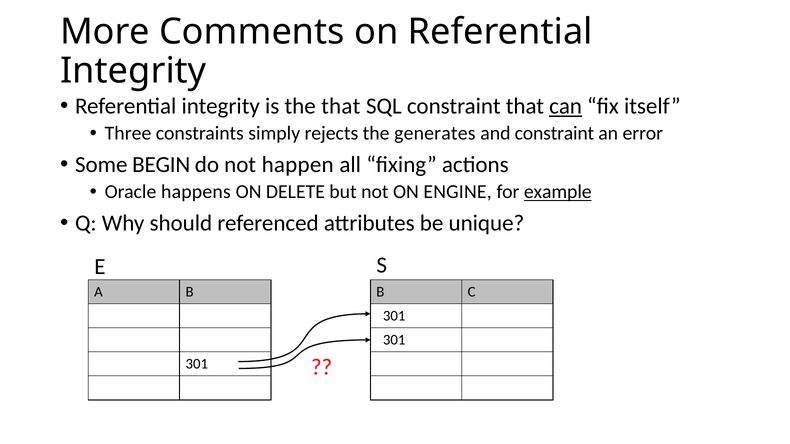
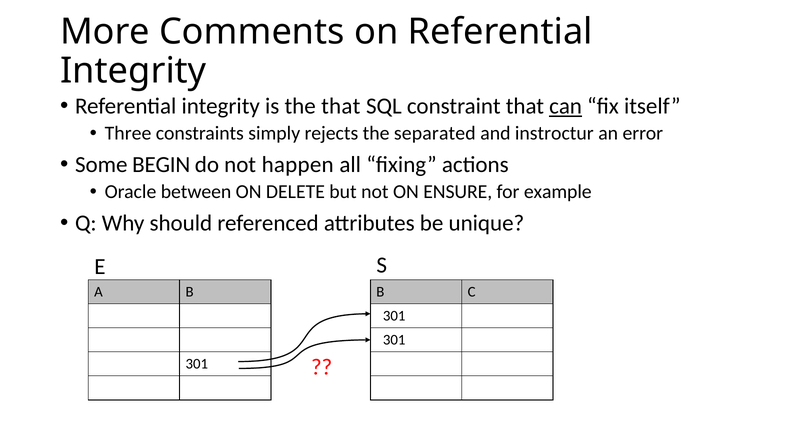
generates: generates -> separated
and constraint: constraint -> instroctur
happens: happens -> between
ENGINE: ENGINE -> ENSURE
example underline: present -> none
